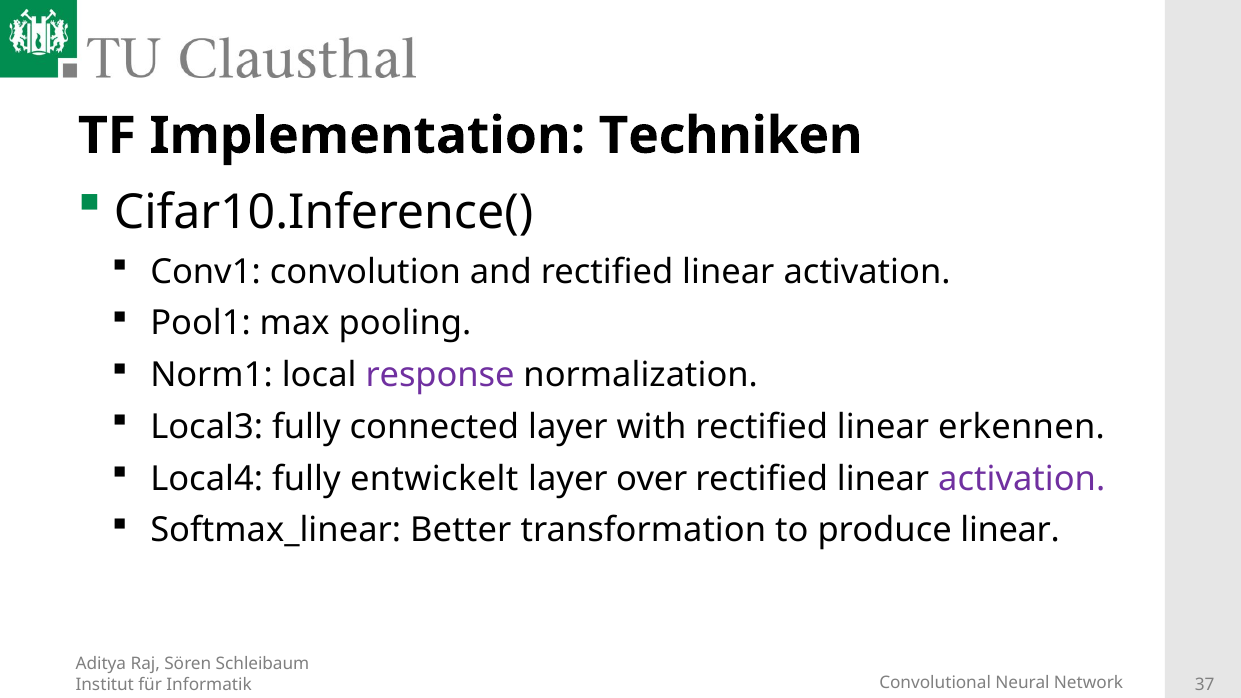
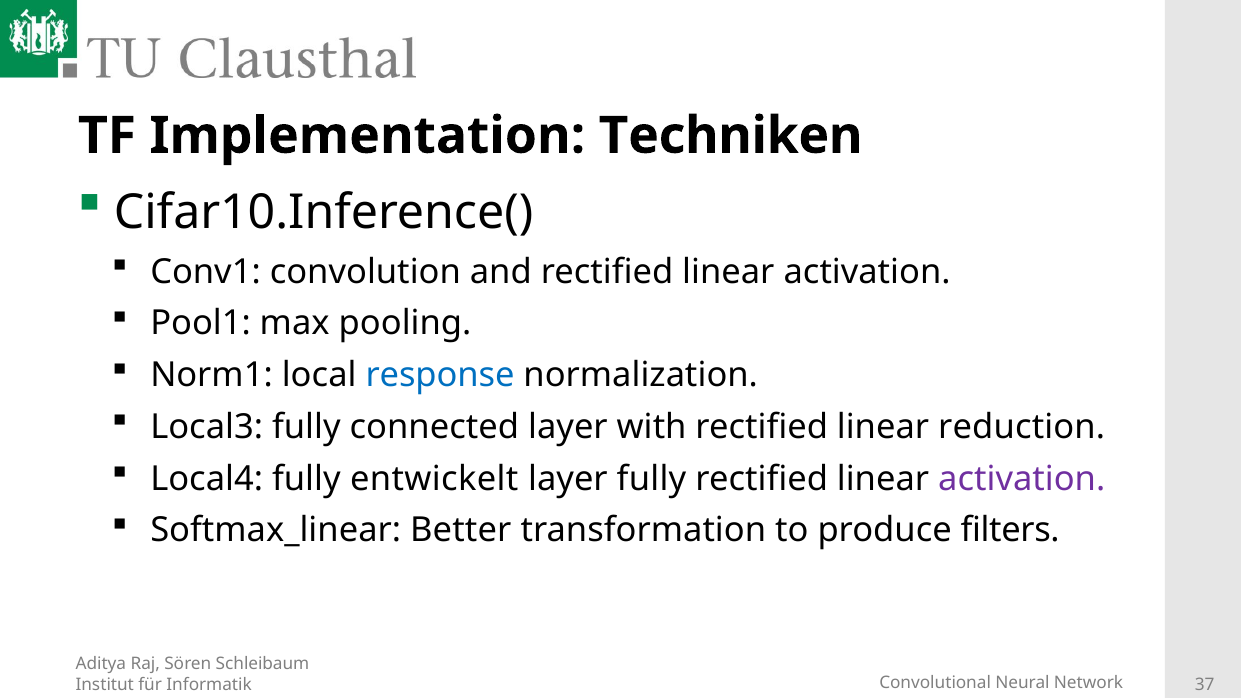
response colour: purple -> blue
erkennen: erkennen -> reduction
layer over: over -> fully
produce linear: linear -> filters
